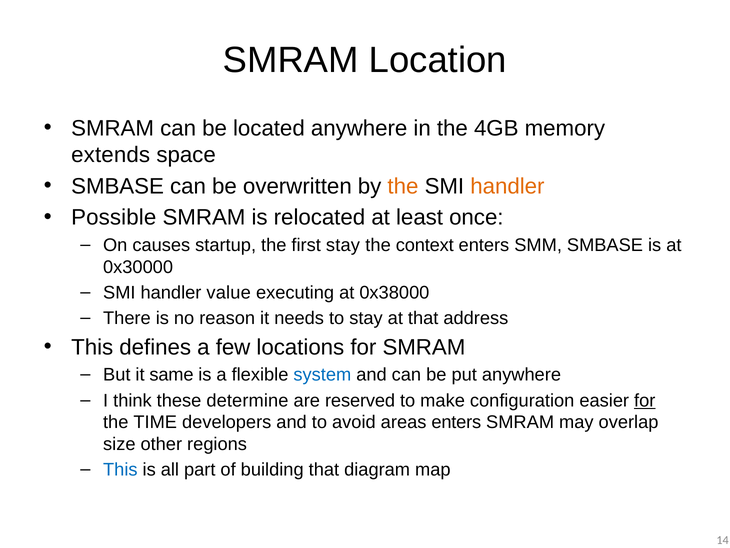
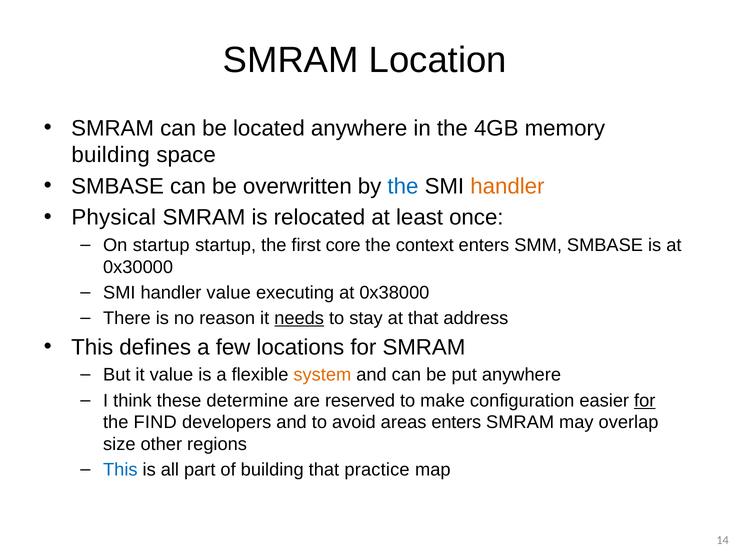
extends at (111, 155): extends -> building
the at (403, 186) colour: orange -> blue
Possible: Possible -> Physical
On causes: causes -> startup
first stay: stay -> core
needs underline: none -> present
it same: same -> value
system colour: blue -> orange
TIME: TIME -> FIND
diagram: diagram -> practice
